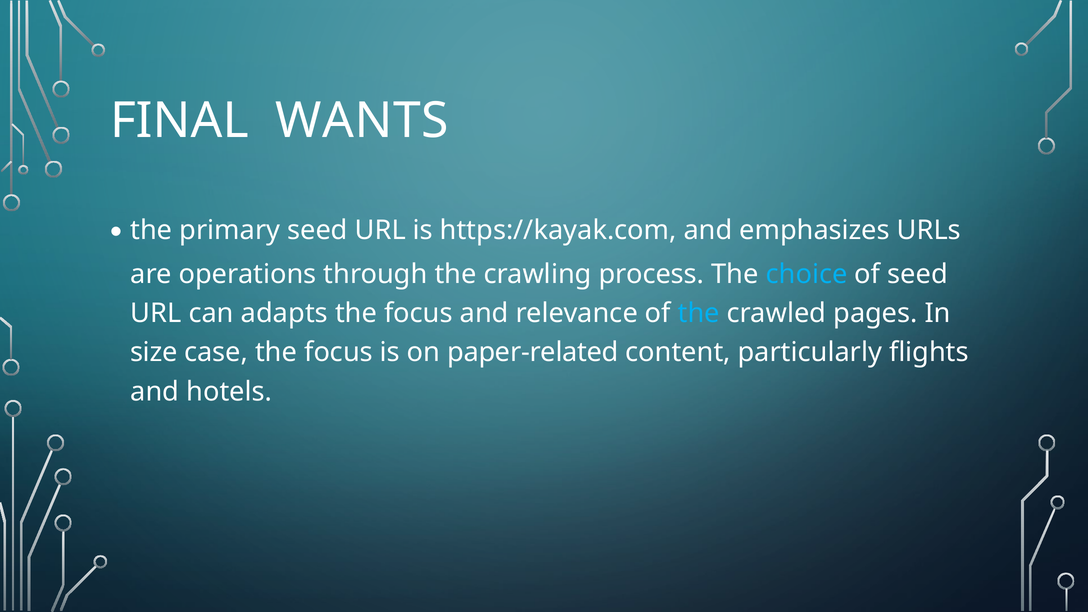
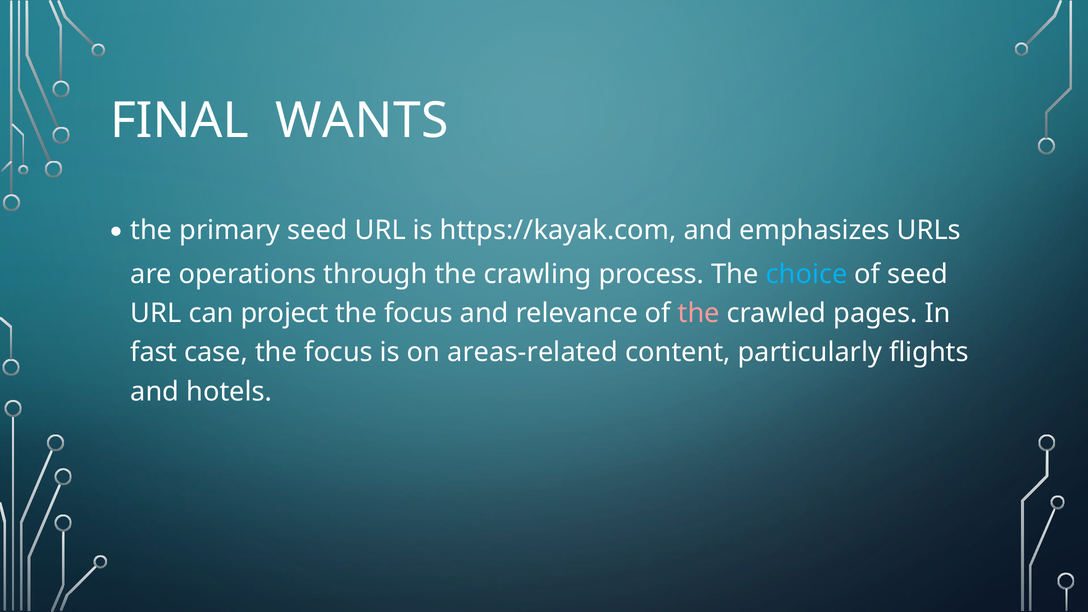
adapts: adapts -> project
the at (699, 313) colour: light blue -> pink
size: size -> fast
paper-related: paper-related -> areas-related
